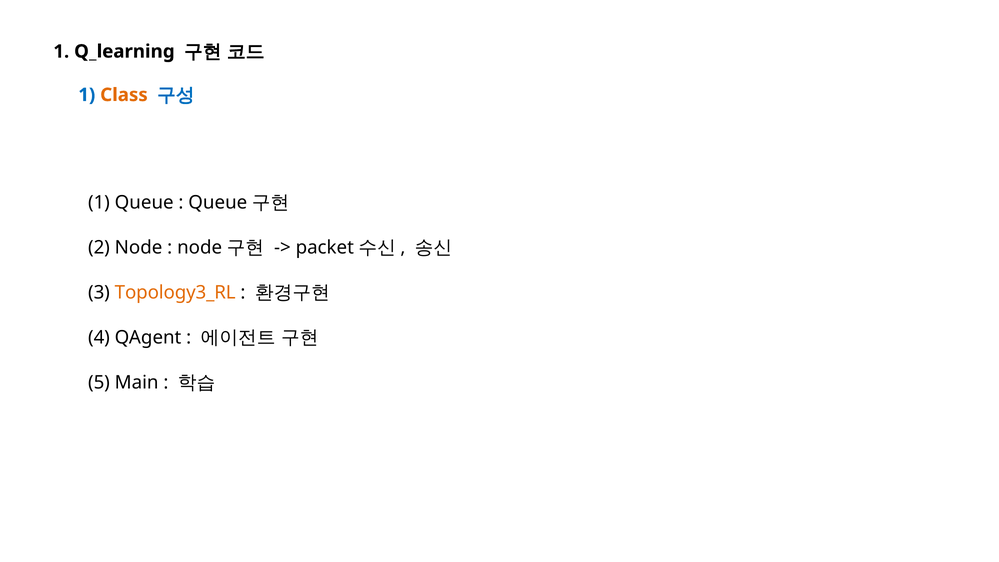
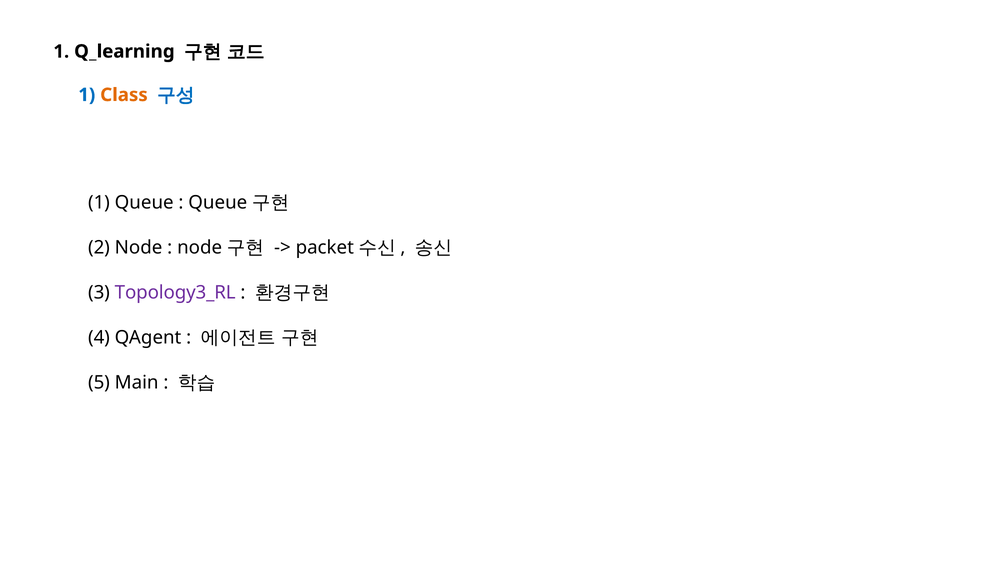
Topology3_RL colour: orange -> purple
